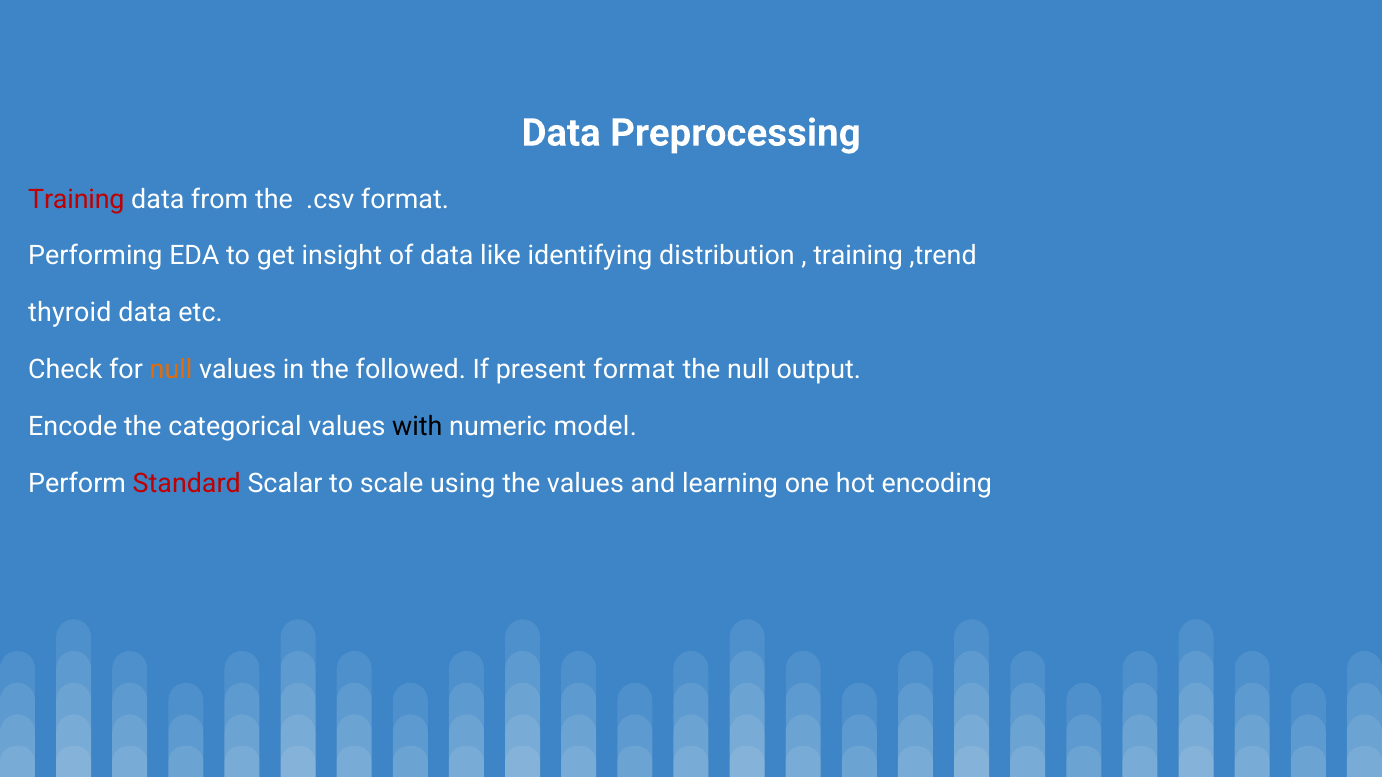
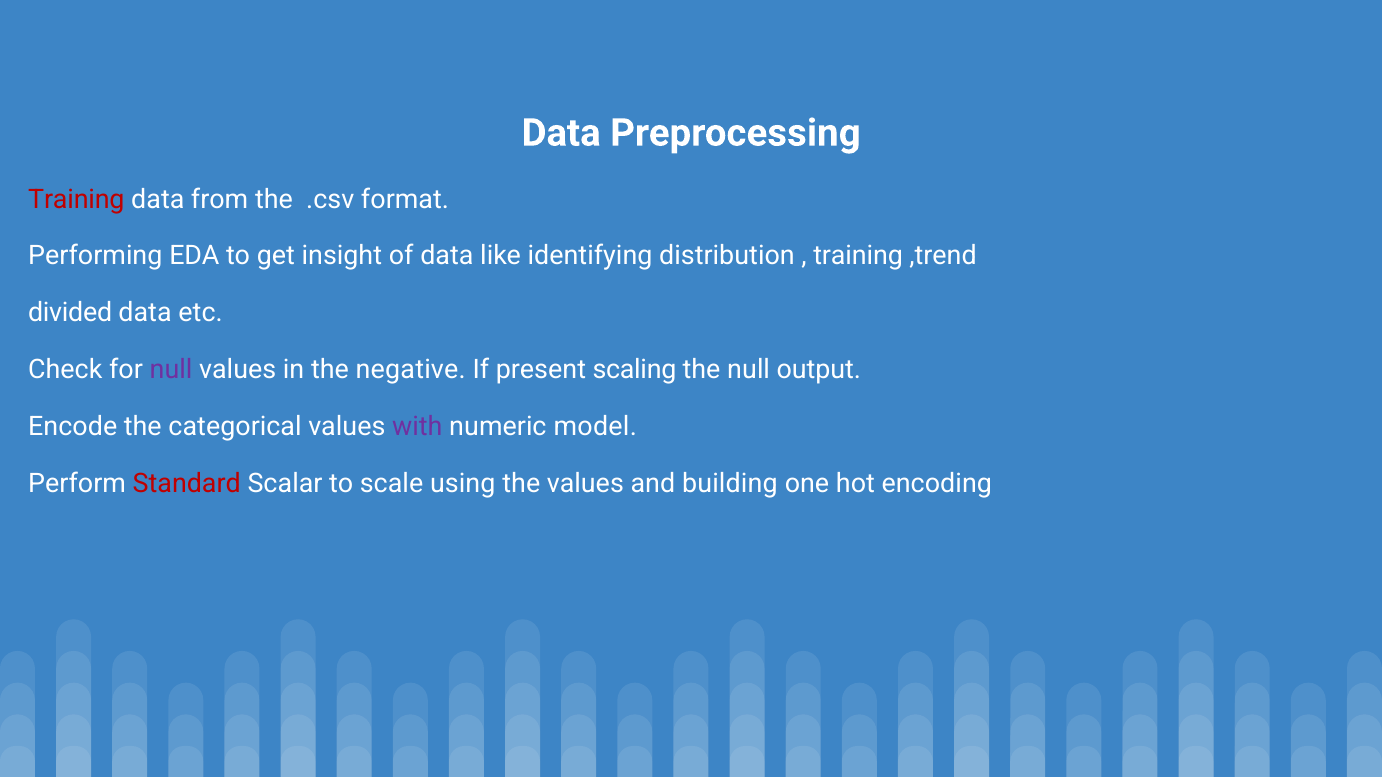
thyroid: thyroid -> divided
null at (171, 370) colour: orange -> purple
followed: followed -> negative
present format: format -> scaling
with colour: black -> purple
learning: learning -> building
